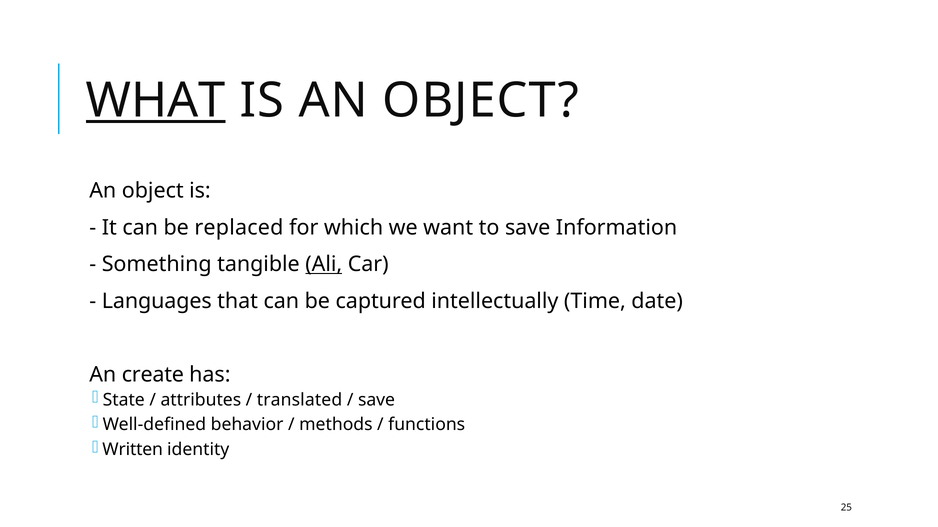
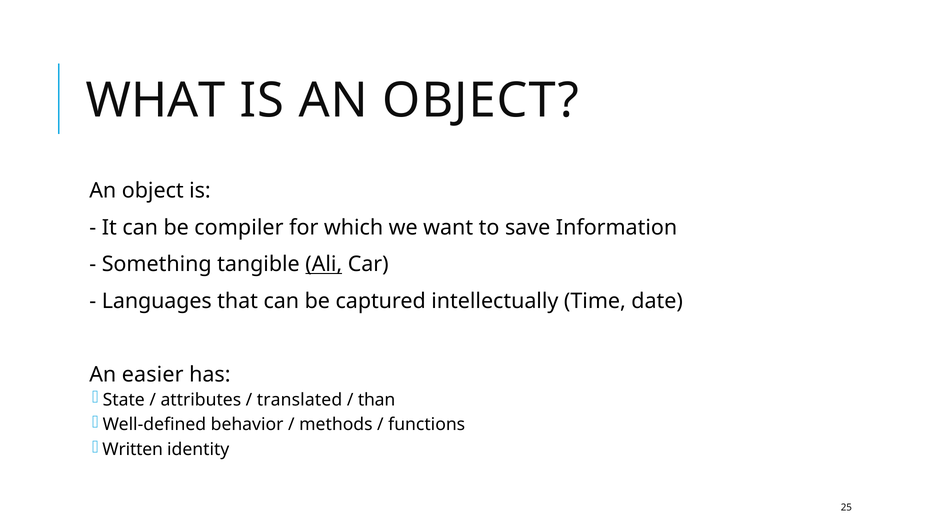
WHAT underline: present -> none
replaced: replaced -> compiler
create: create -> easier
save at (377, 400): save -> than
